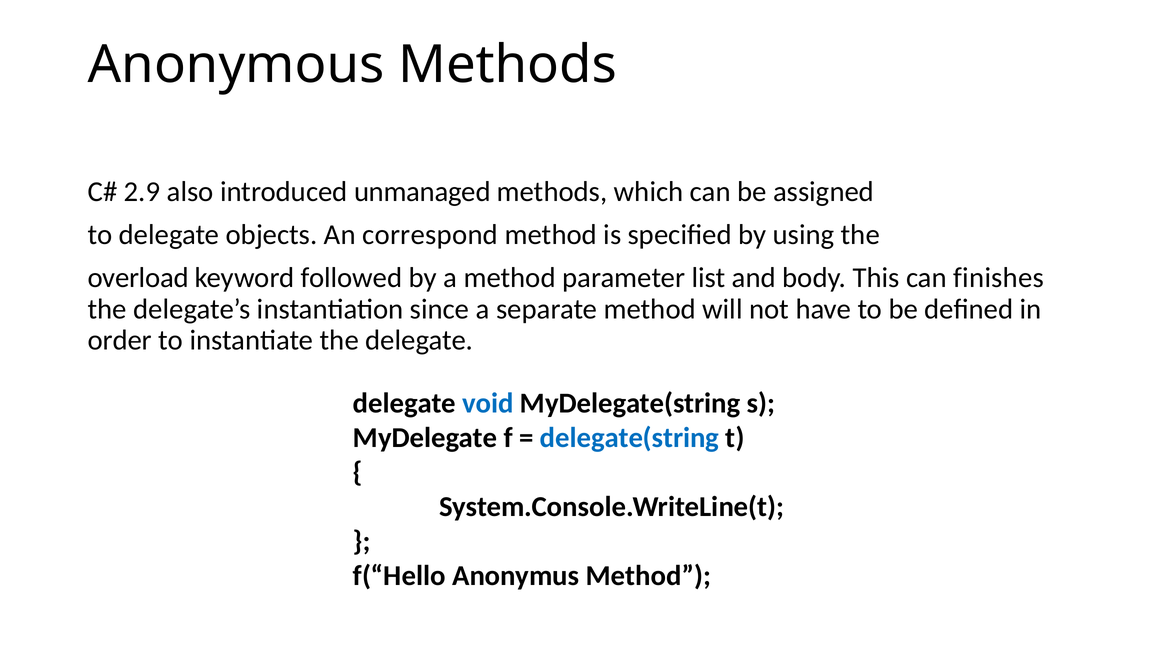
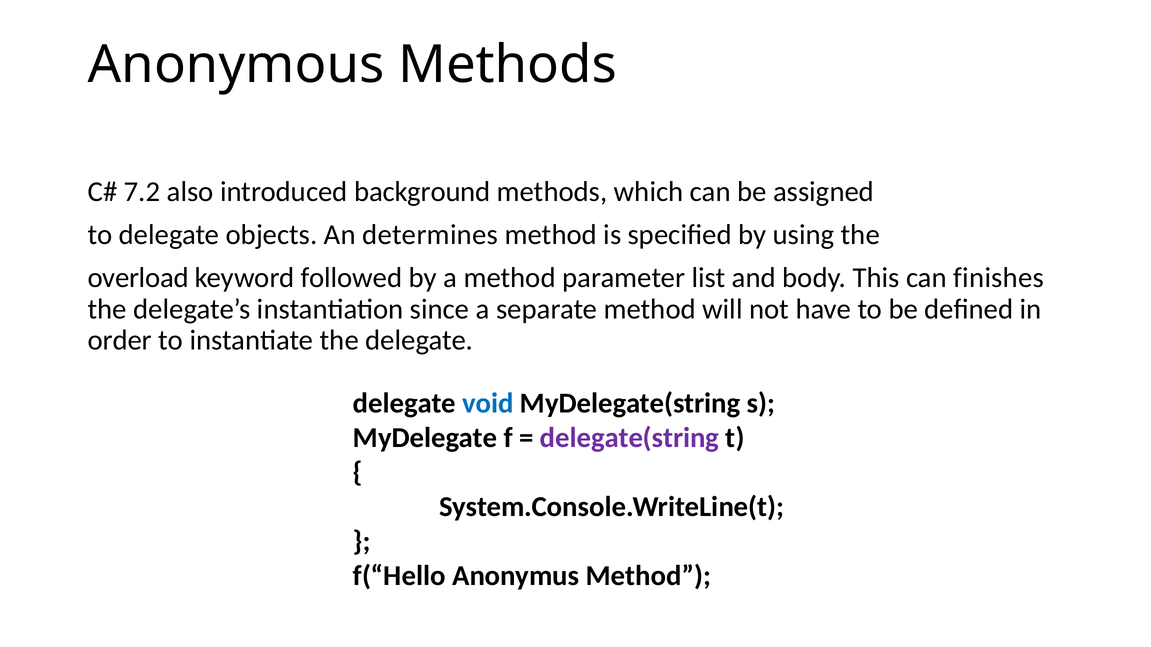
2.9: 2.9 -> 7.2
unmanaged: unmanaged -> background
correspond: correspond -> determines
delegate(string colour: blue -> purple
